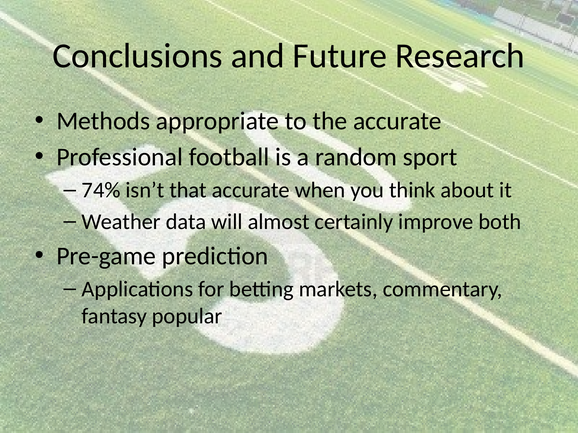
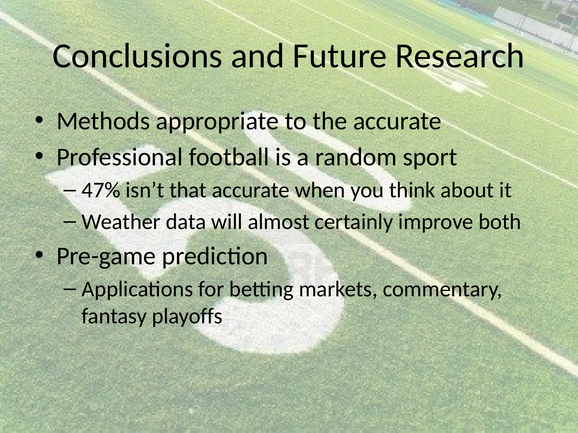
74%: 74% -> 47%
popular: popular -> playoffs
